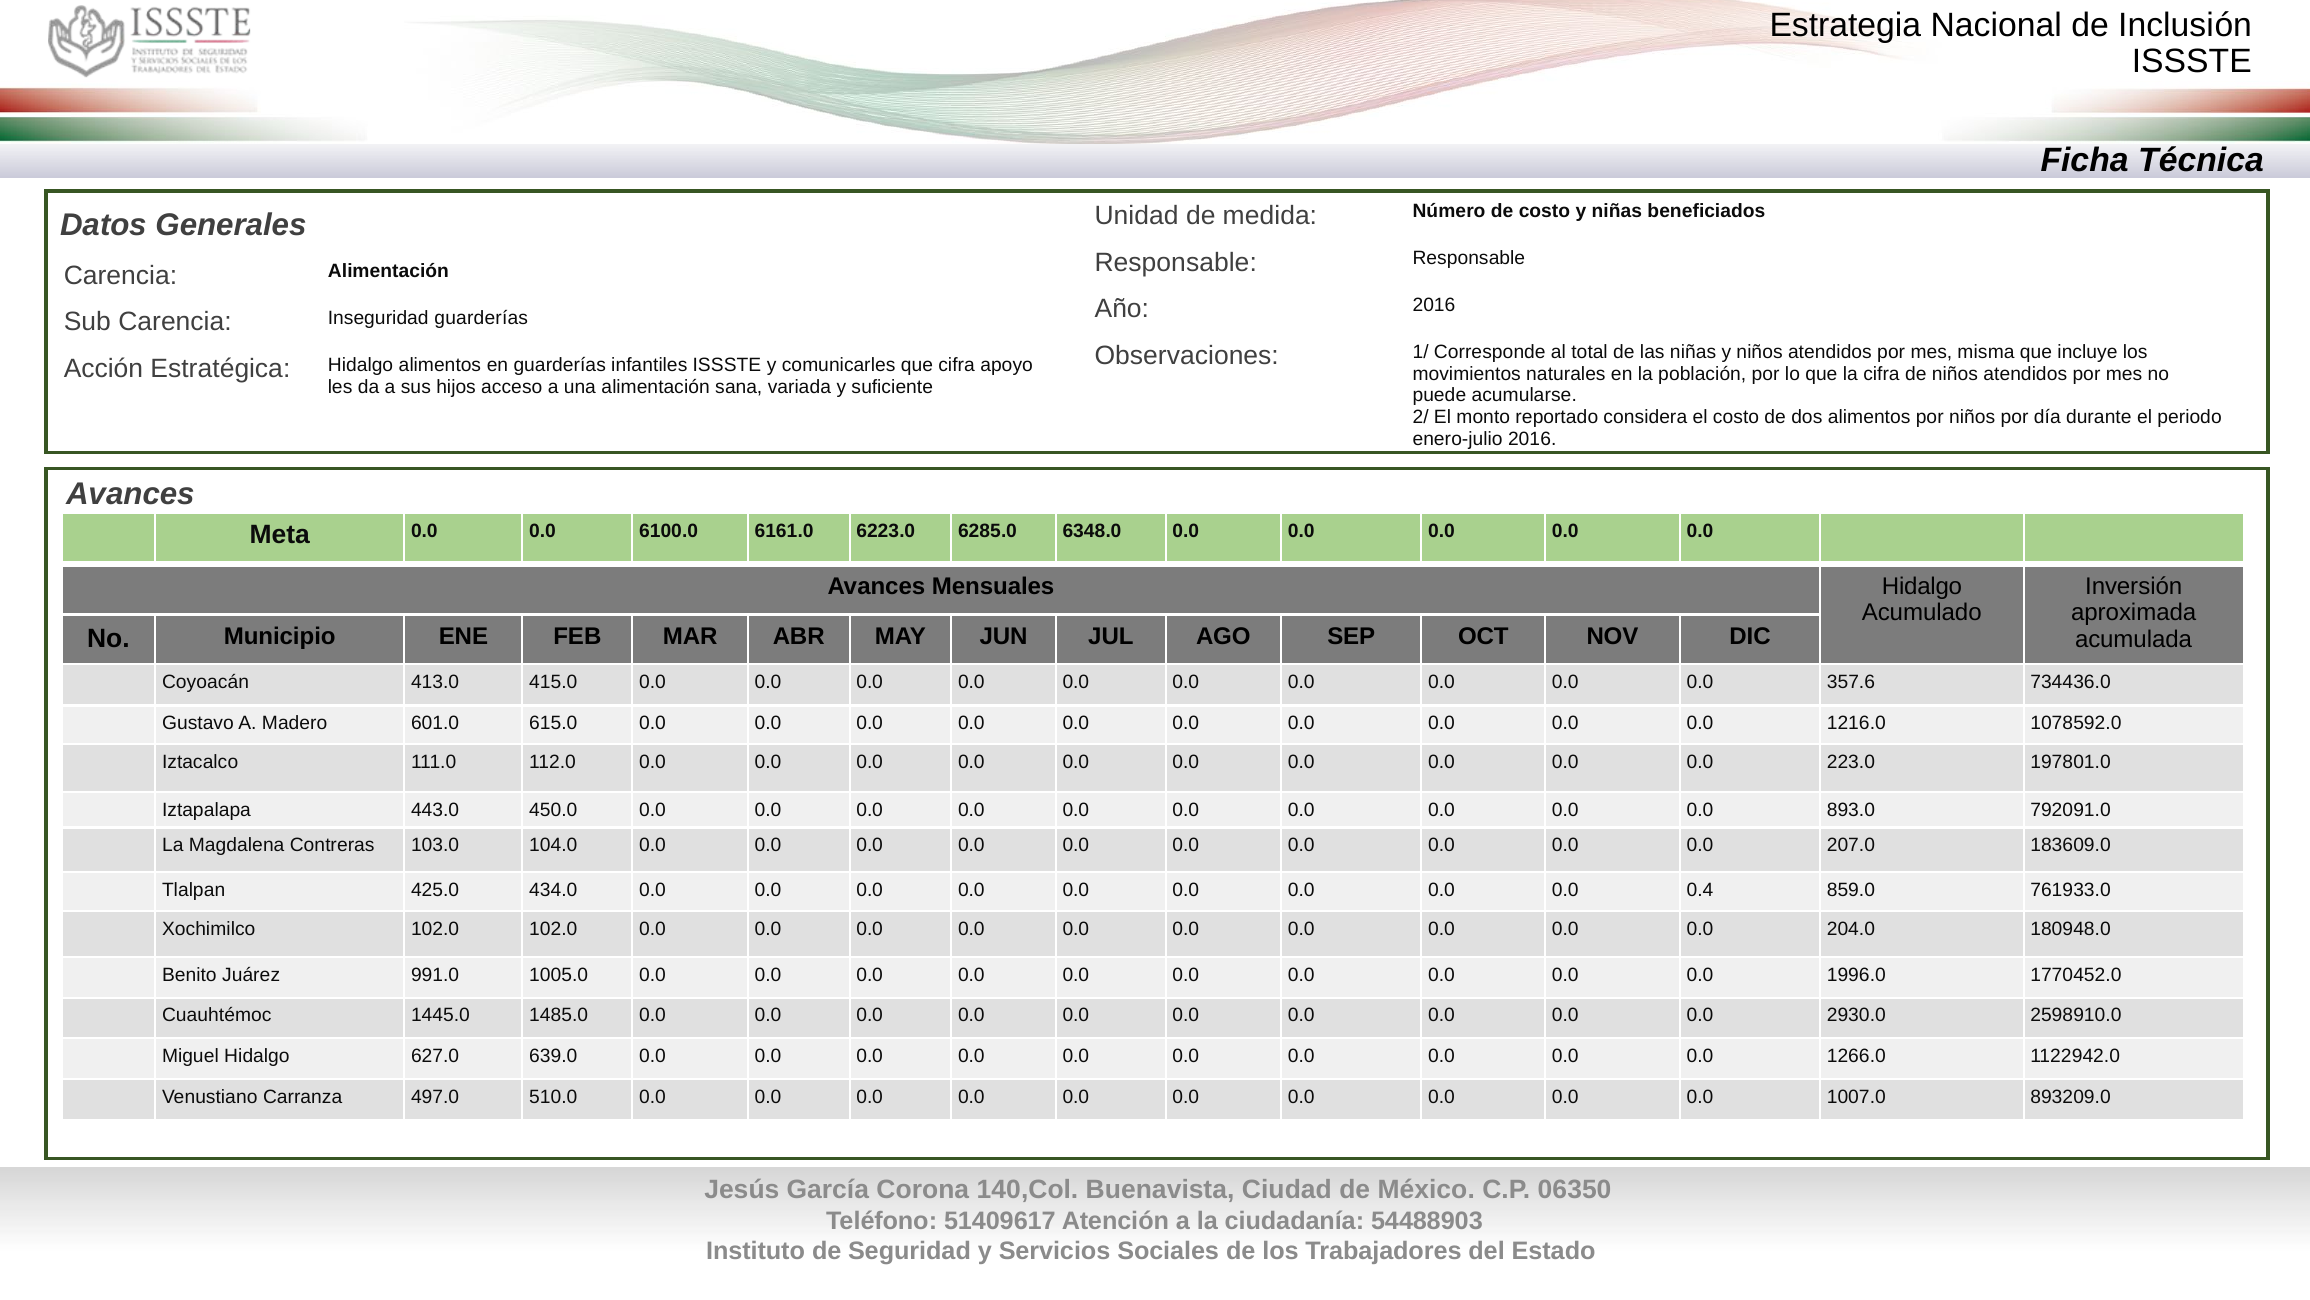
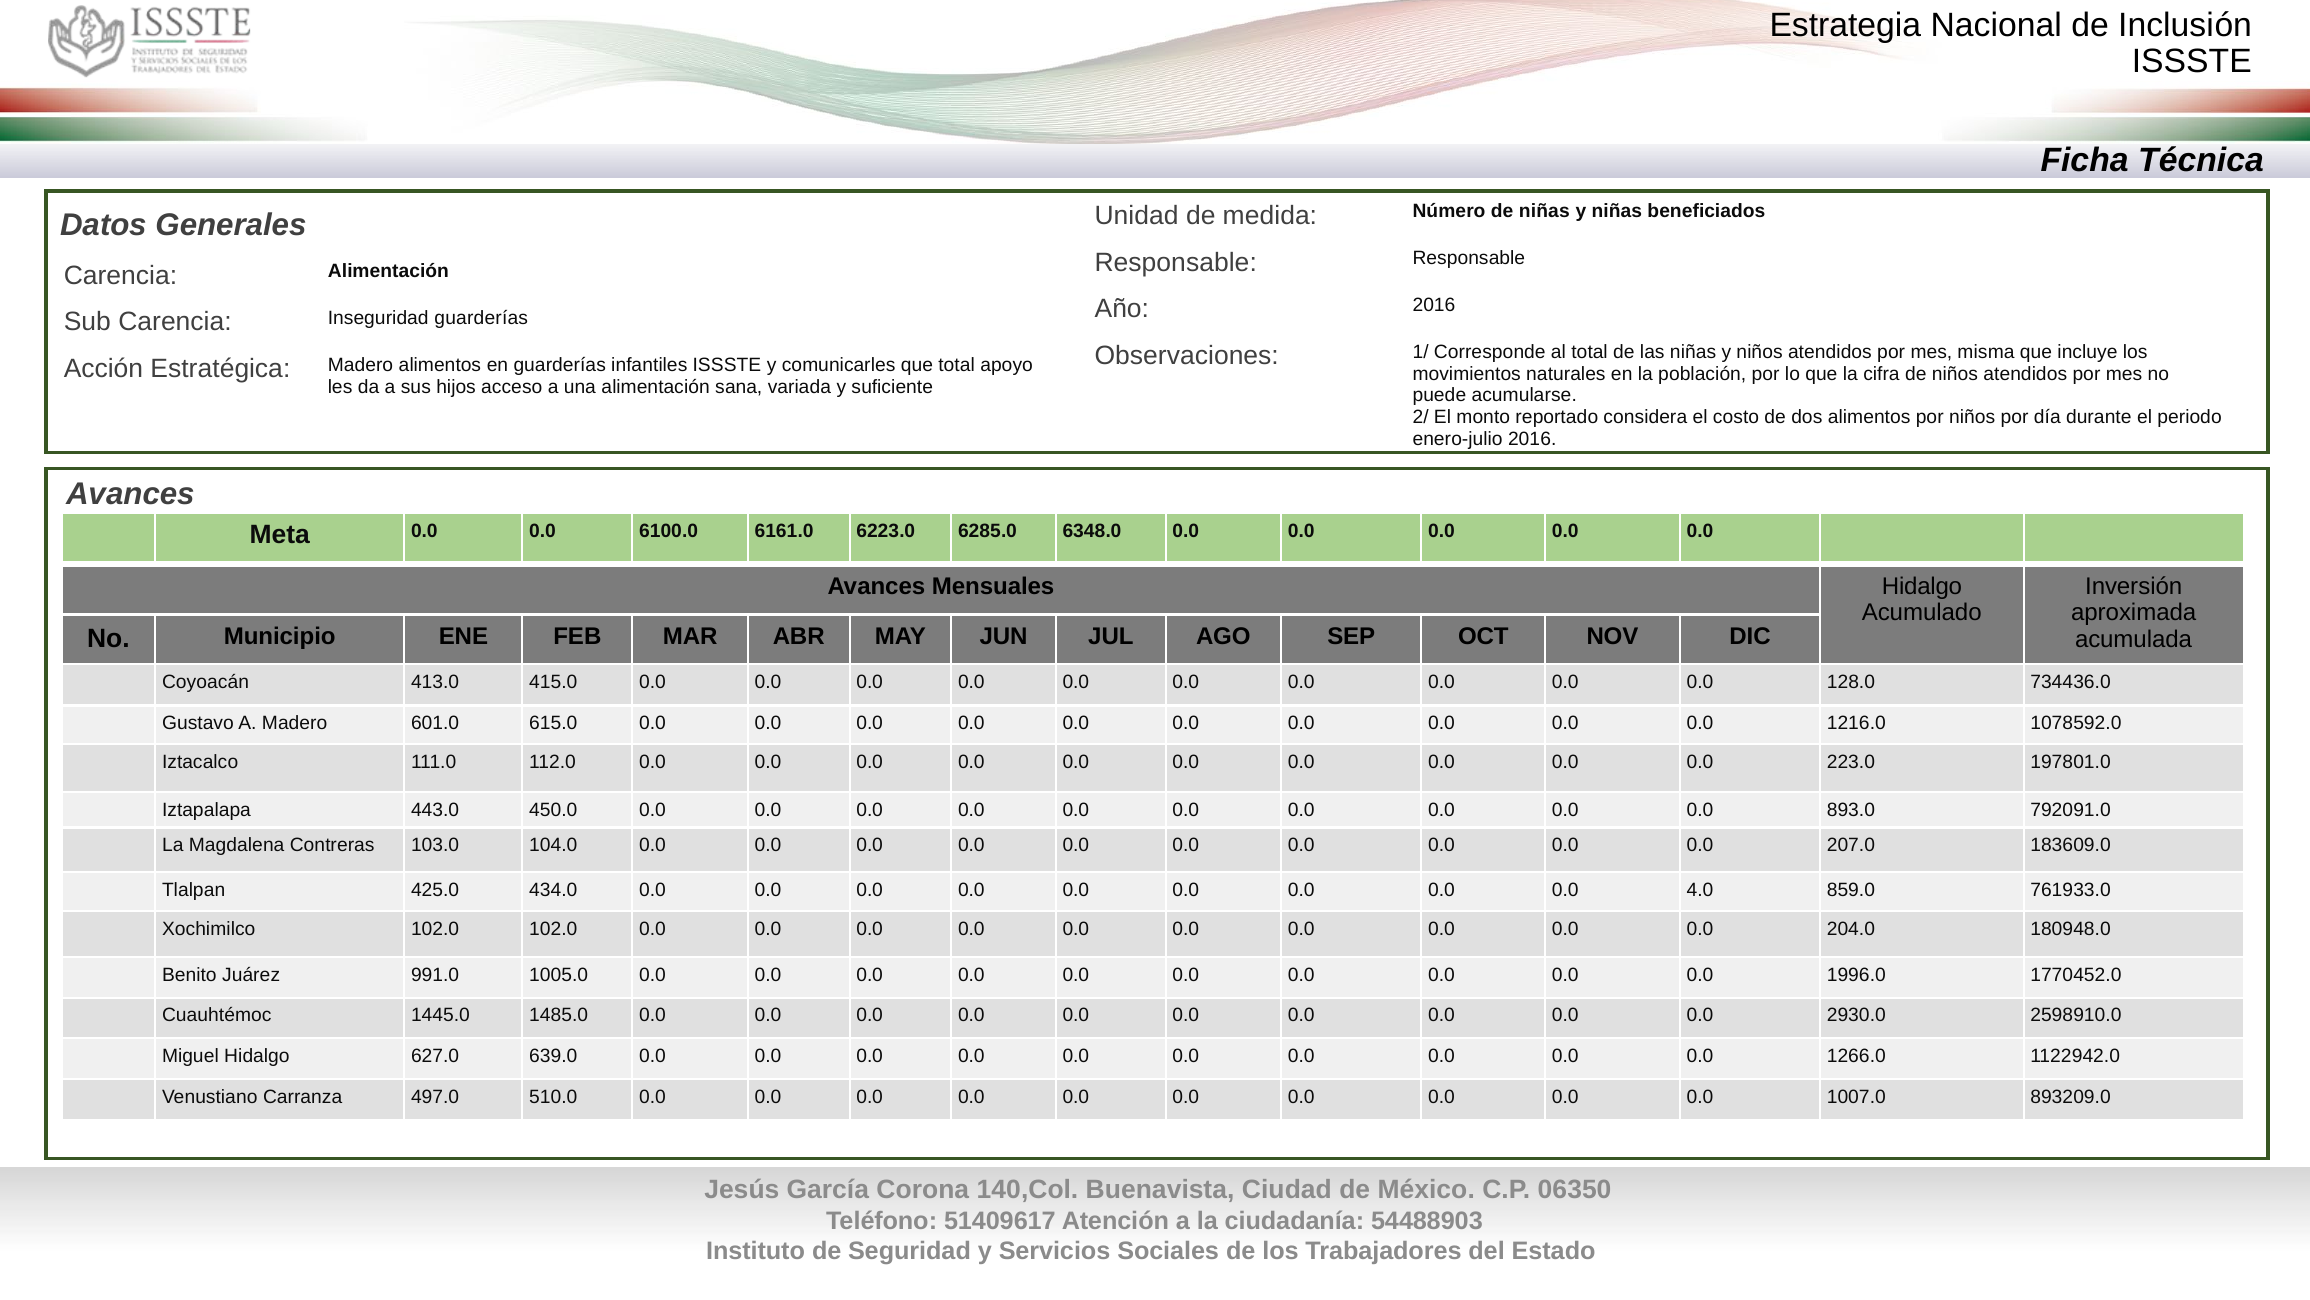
de costo: costo -> niñas
Estratégica Hidalgo: Hidalgo -> Madero
que cifra: cifra -> total
357.6: 357.6 -> 128.0
0.4: 0.4 -> 4.0
